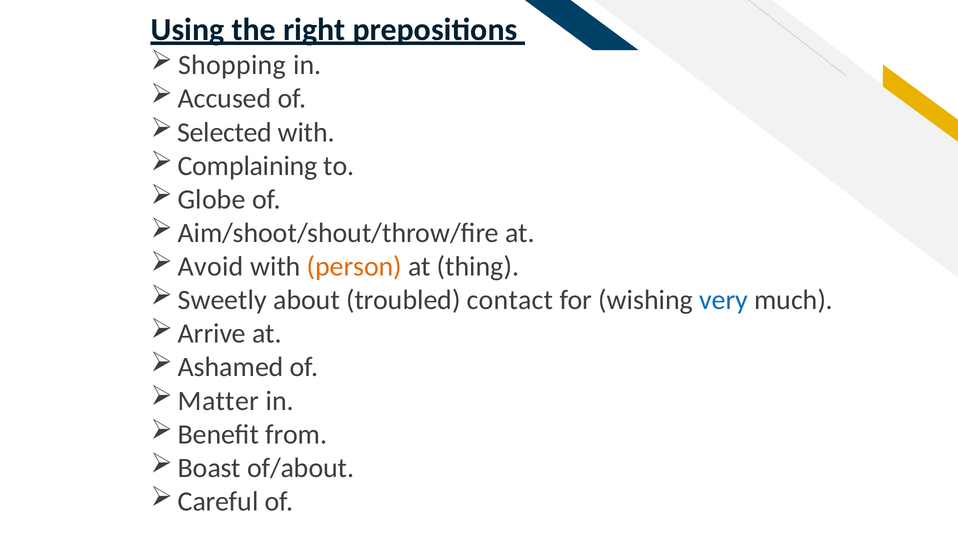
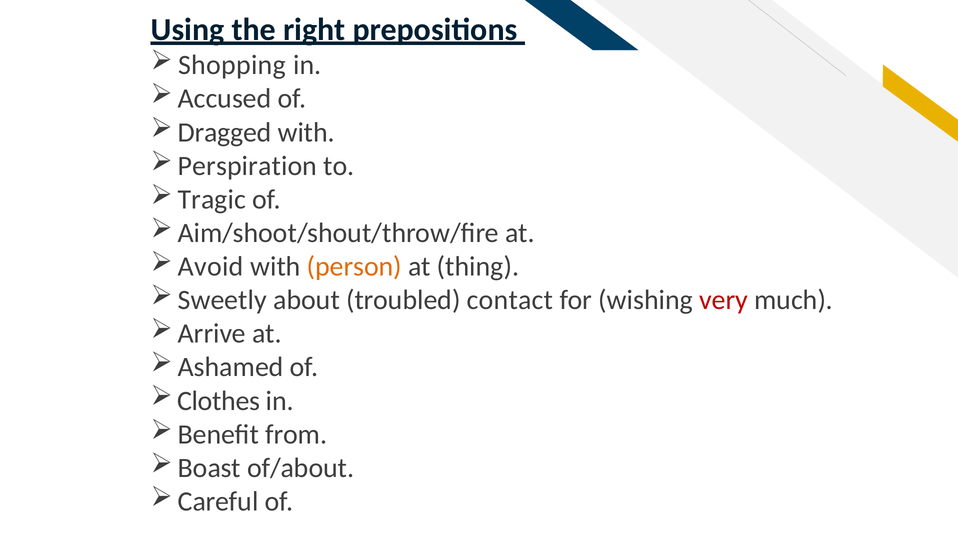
Selected: Selected -> Dragged
Complaining: Complaining -> Perspiration
Globe: Globe -> Tragic
very colour: blue -> red
Matter: Matter -> Clothes
